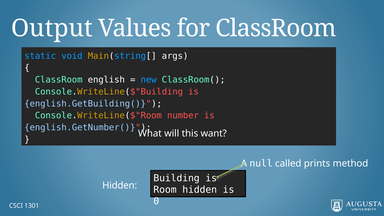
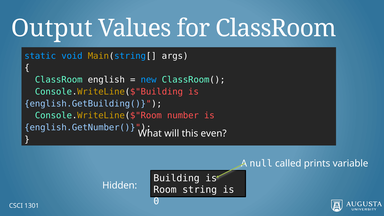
want: want -> even
method: method -> variable
Room hidden: hidden -> string
